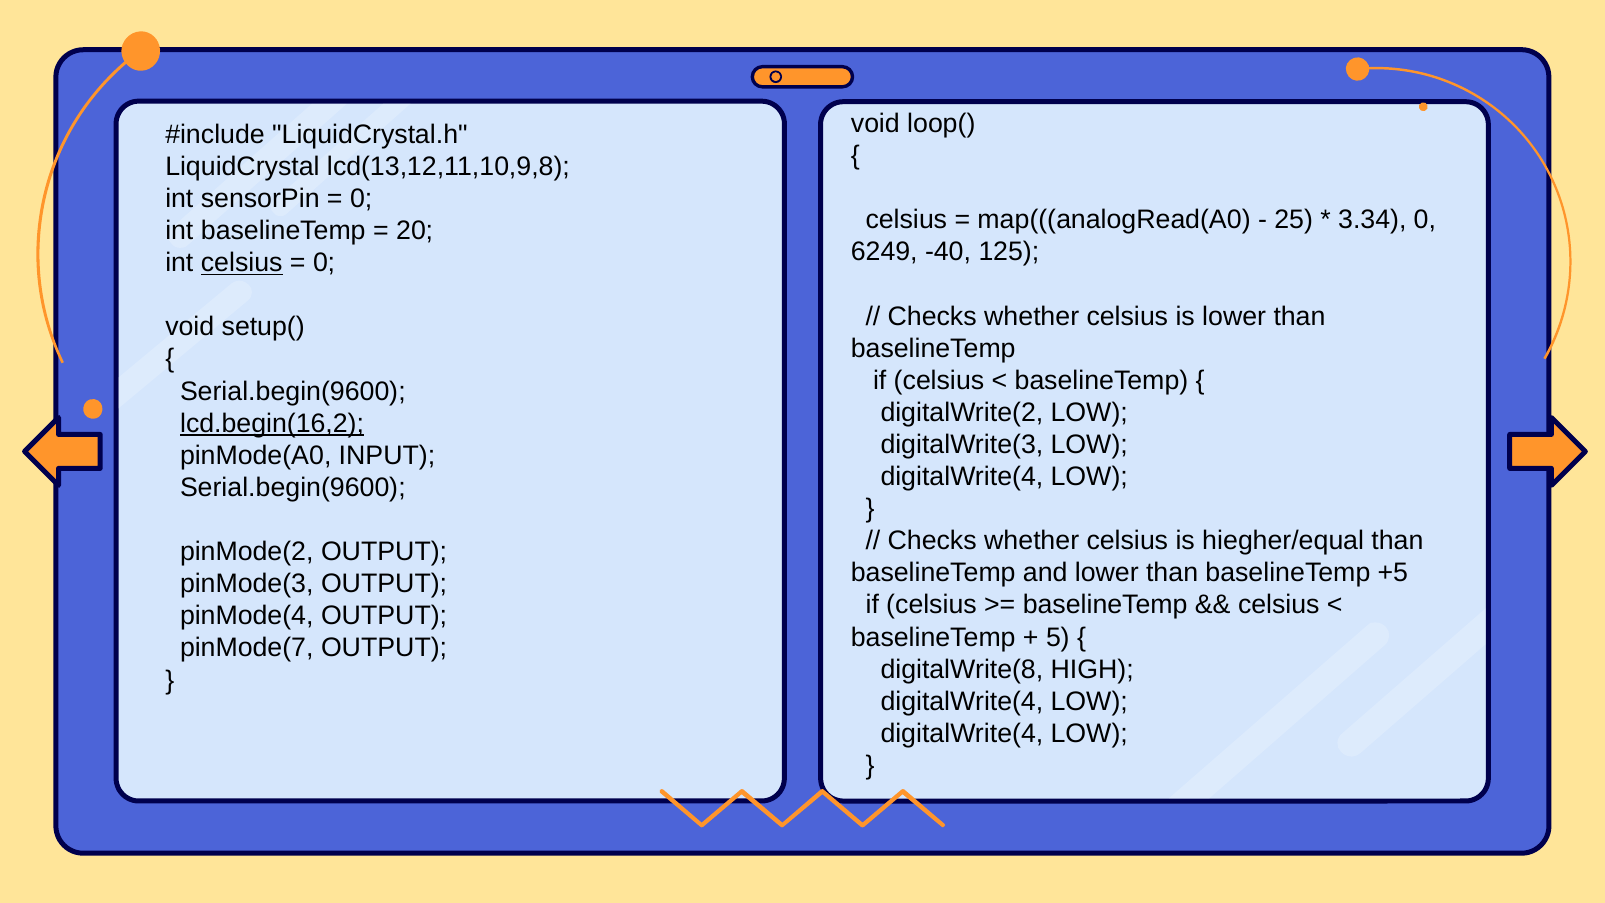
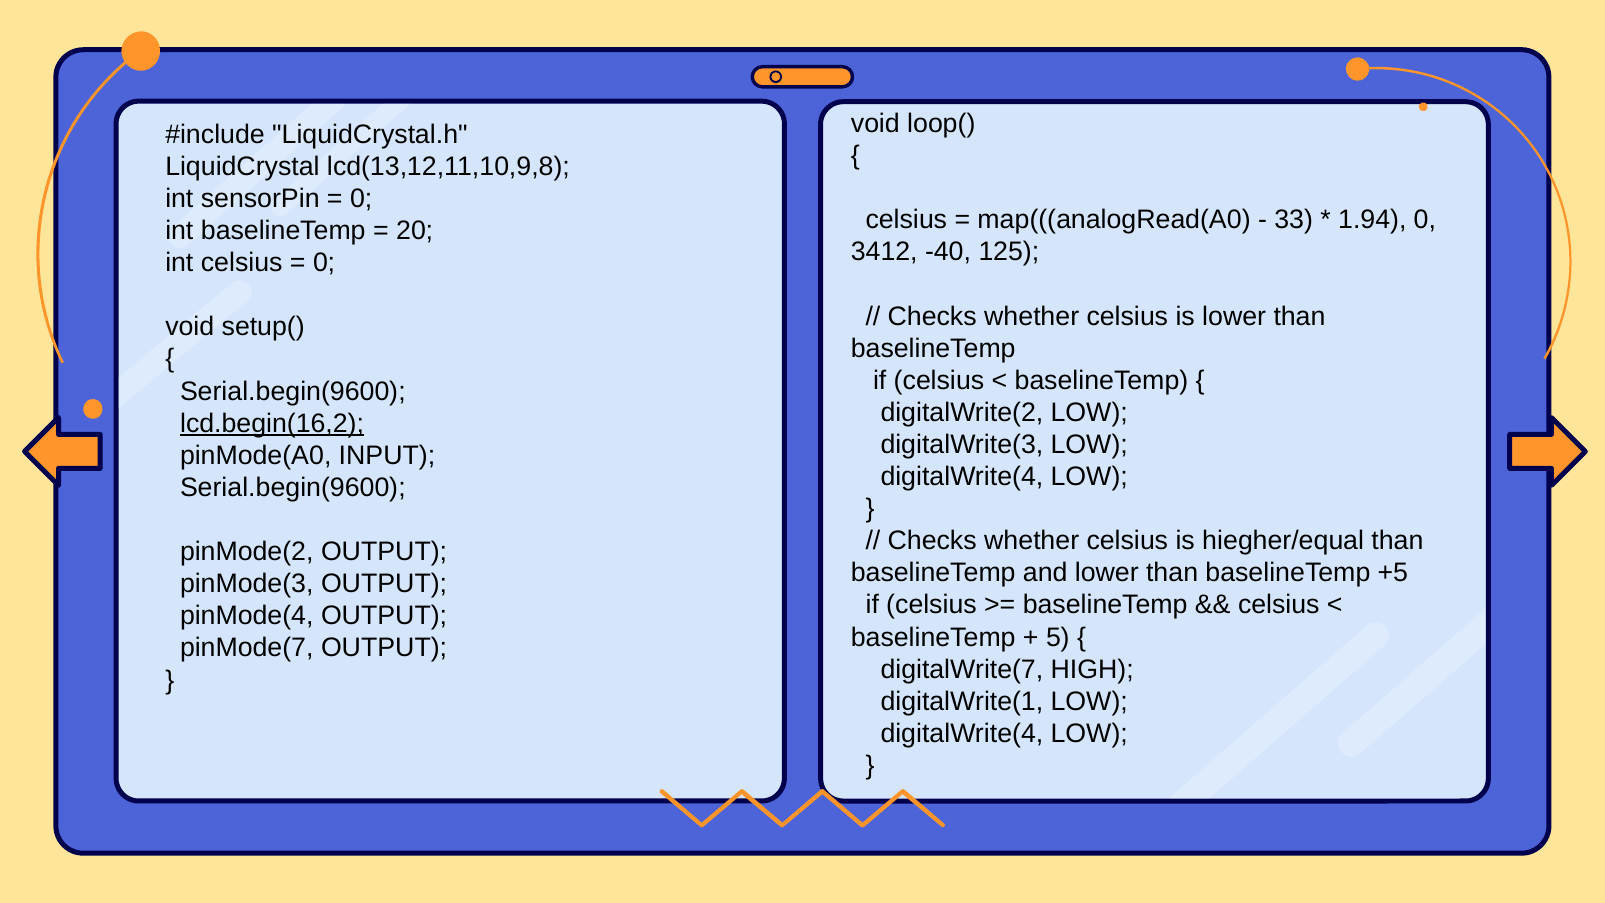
25: 25 -> 33
3.34: 3.34 -> 1.94
6249: 6249 -> 3412
celsius at (242, 263) underline: present -> none
digitalWrite(8: digitalWrite(8 -> digitalWrite(7
digitalWrite(4 at (962, 701): digitalWrite(4 -> digitalWrite(1
